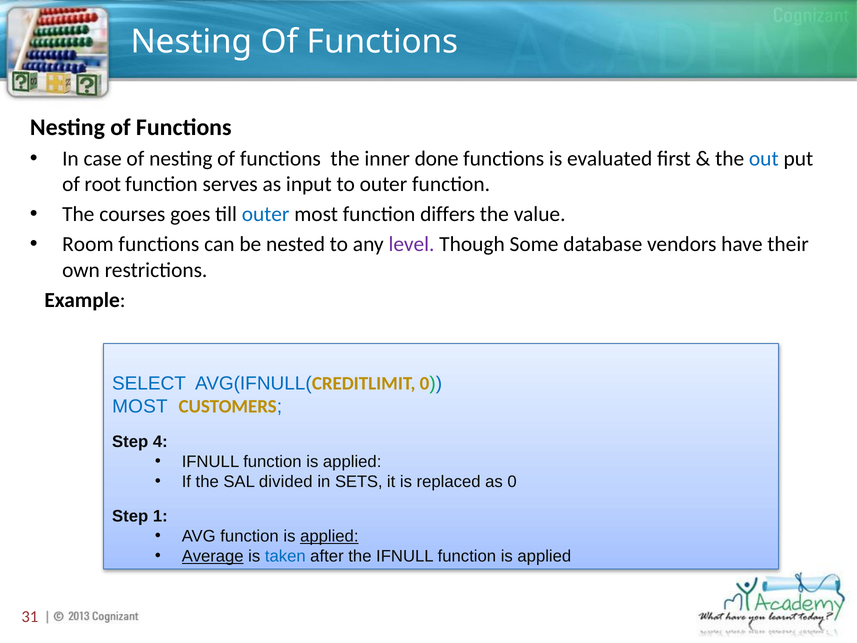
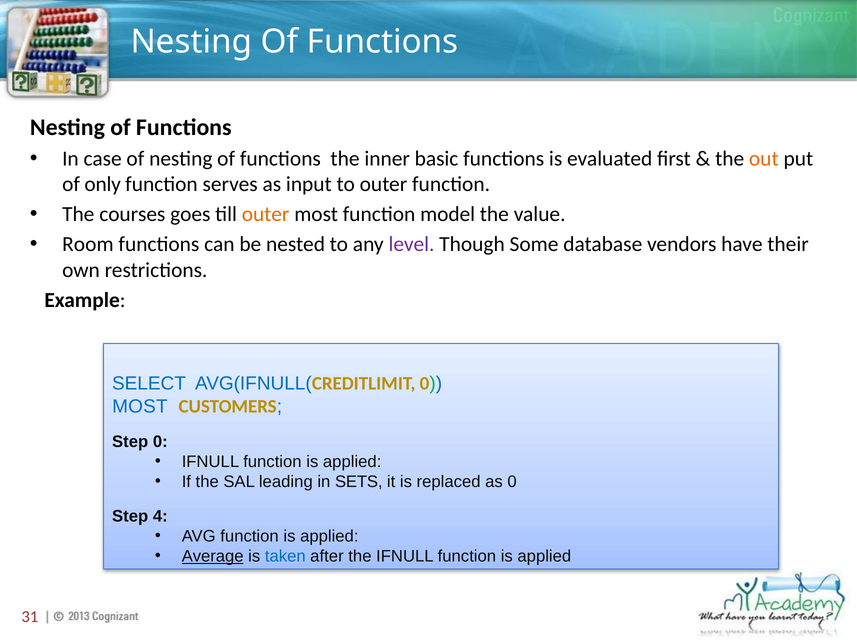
done: done -> basic
out colour: blue -> orange
root: root -> only
outer at (266, 214) colour: blue -> orange
differs: differs -> model
Step 4: 4 -> 0
divided: divided -> leading
1: 1 -> 4
applied at (329, 536) underline: present -> none
